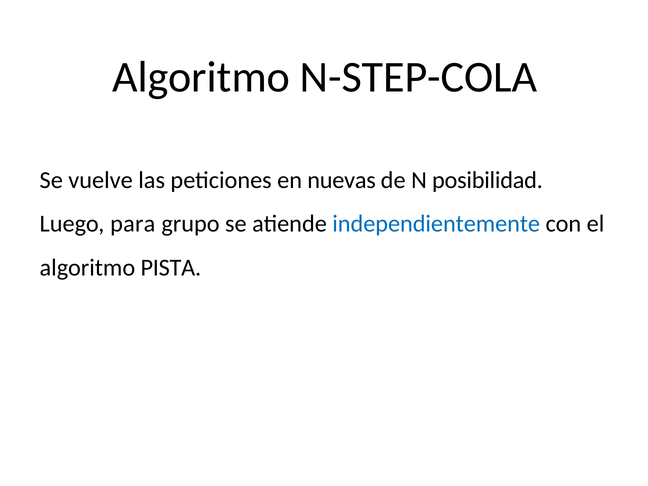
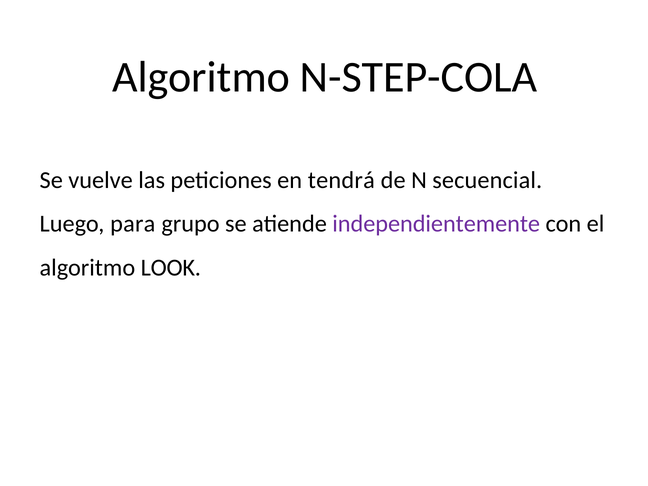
nuevas: nuevas -> tendrá
posibilidad: posibilidad -> secuencial
independientemente colour: blue -> purple
PISTA: PISTA -> LOOK
